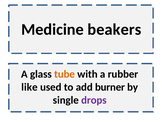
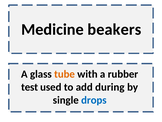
like: like -> test
burner: burner -> during
drops colour: purple -> blue
